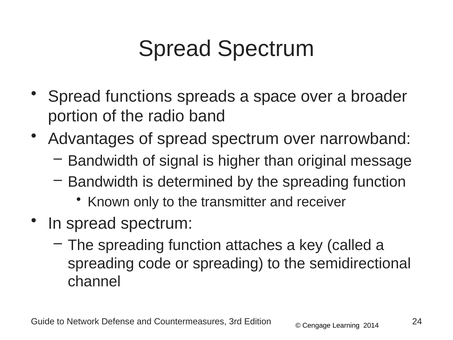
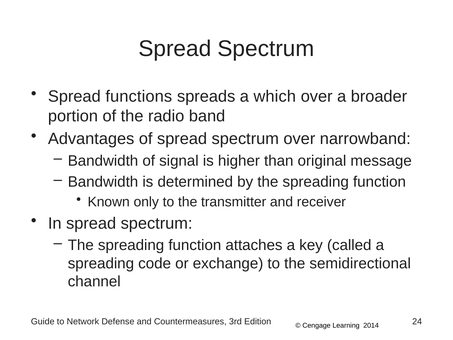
space: space -> which
or spreading: spreading -> exchange
